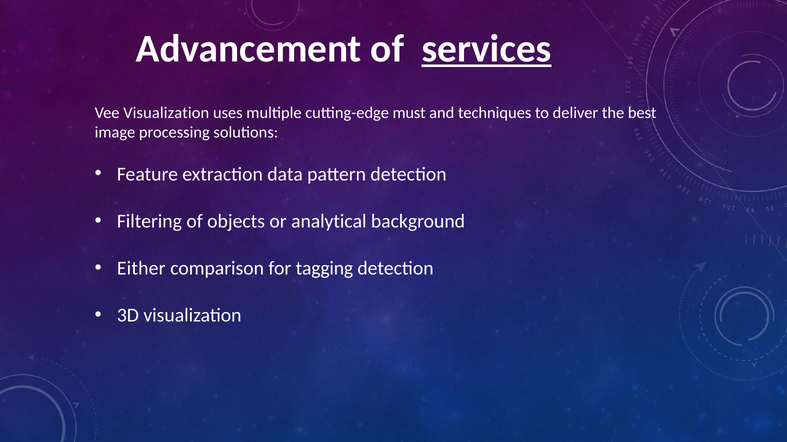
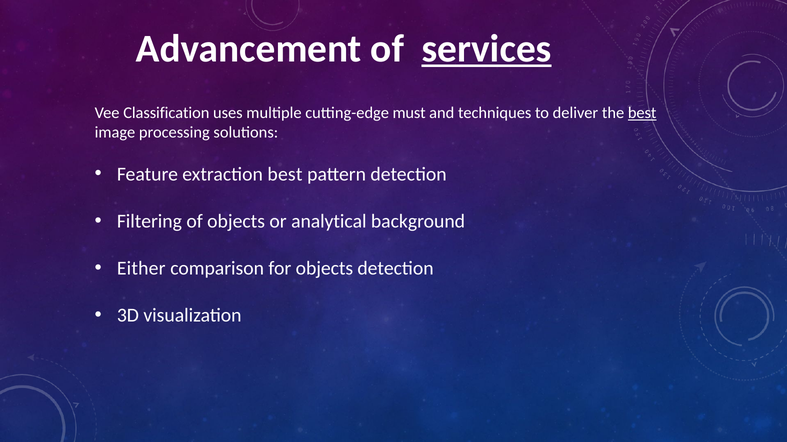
Vee Visualization: Visualization -> Classification
best at (642, 113) underline: none -> present
extraction data: data -> best
for tagging: tagging -> objects
